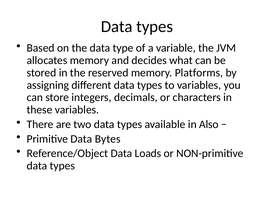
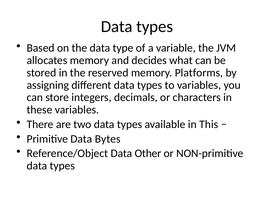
Also: Also -> This
Loads: Loads -> Other
